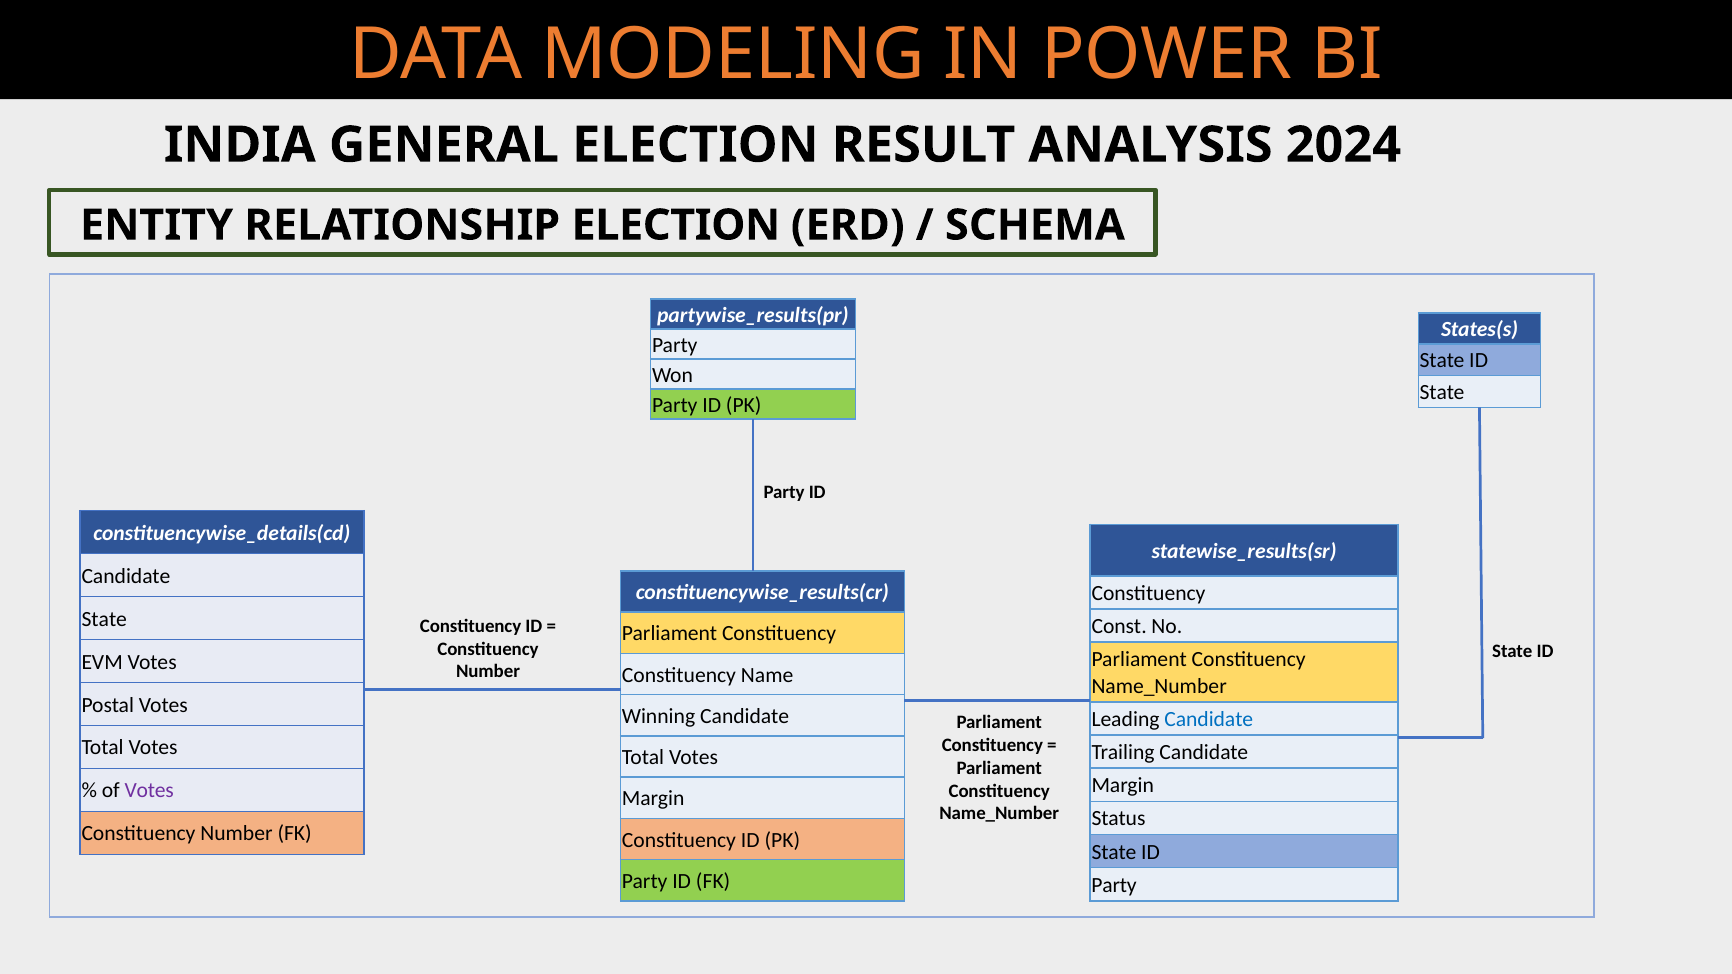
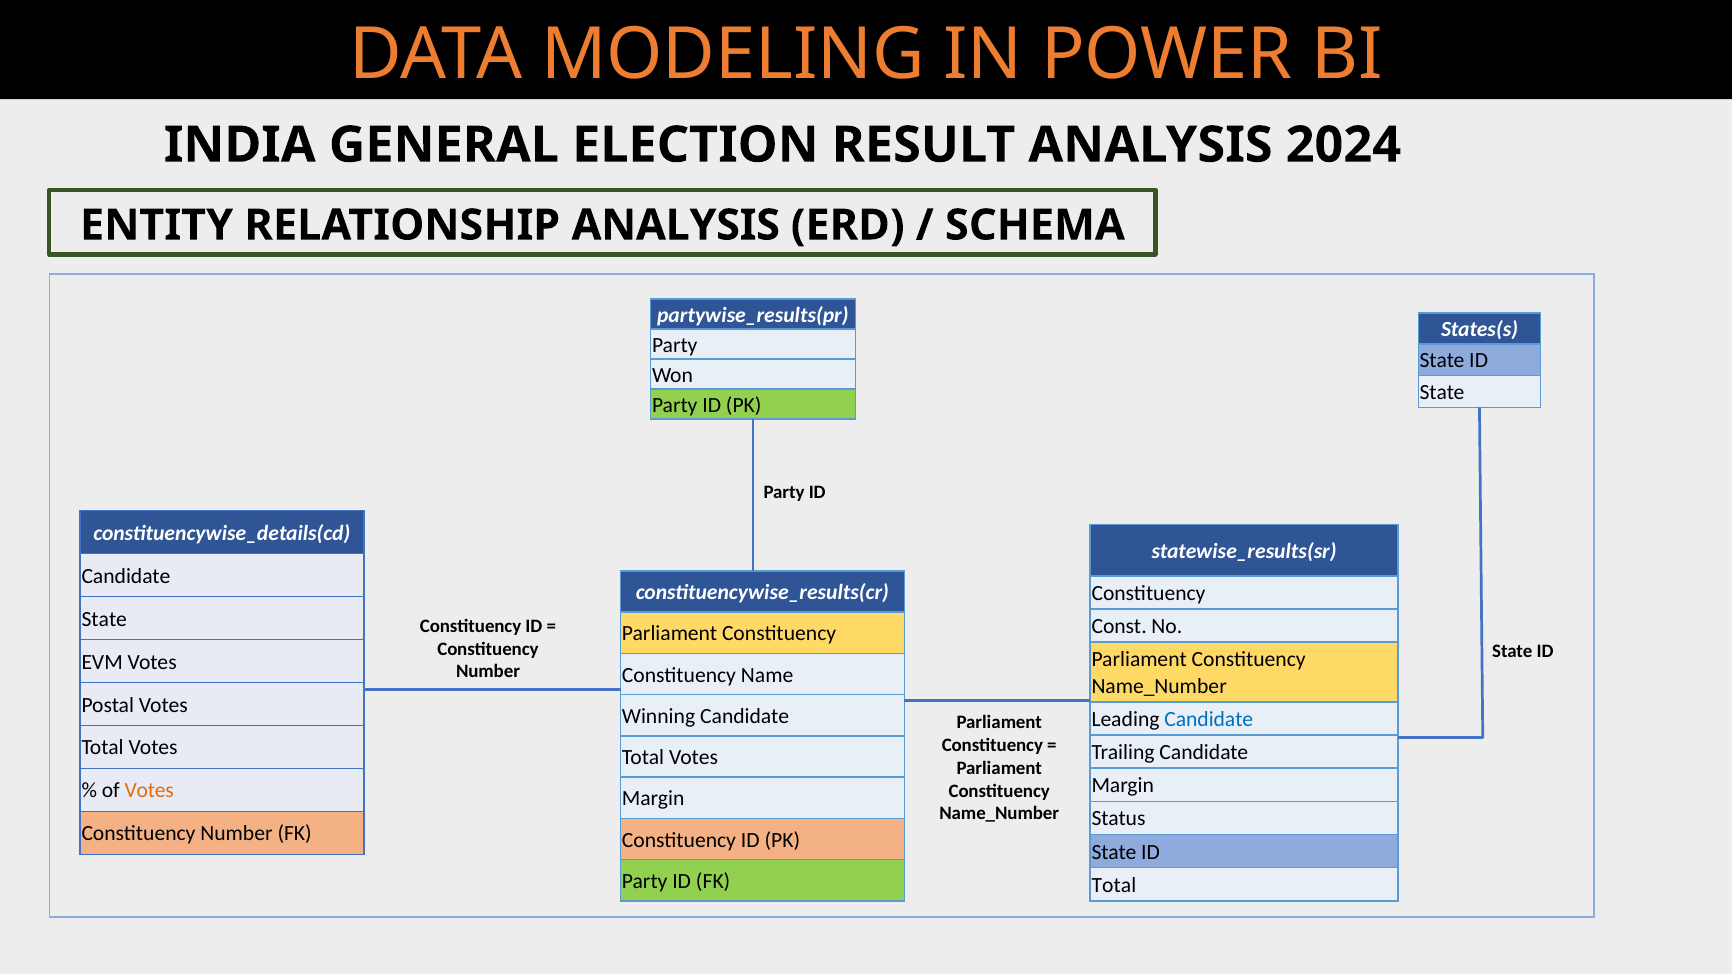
RELATIONSHIP ELECTION: ELECTION -> ANALYSIS
Votes at (149, 791) colour: purple -> orange
Party at (1114, 885): Party -> Total
